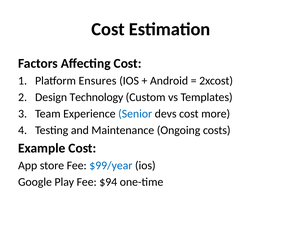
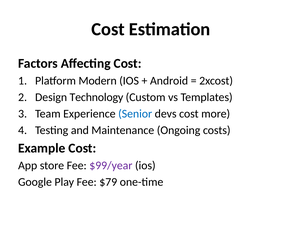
Ensures: Ensures -> Modern
$99/year colour: blue -> purple
$94: $94 -> $79
